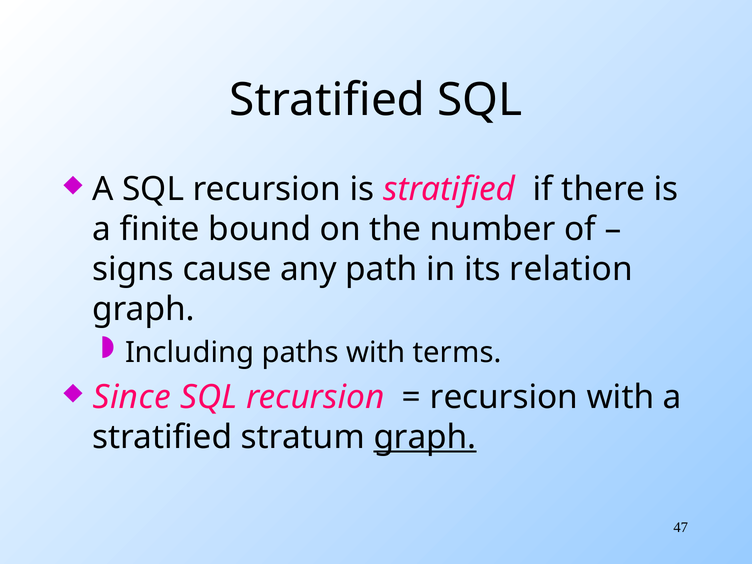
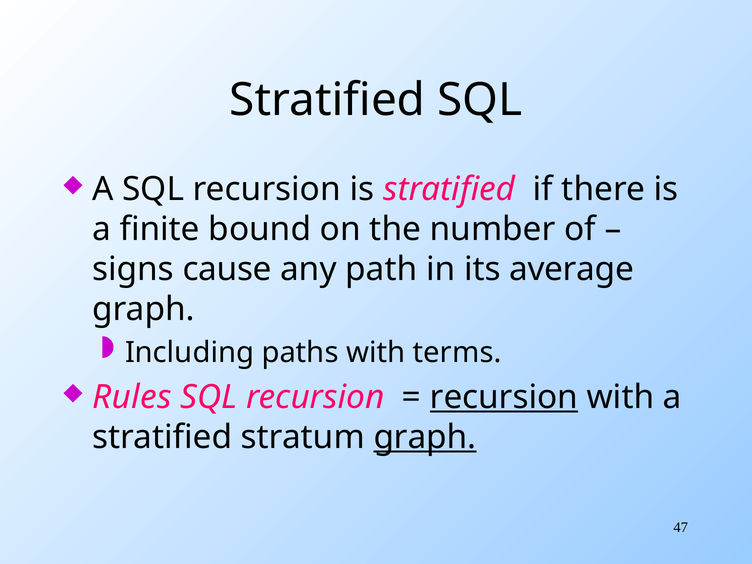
relation: relation -> average
Since: Since -> Rules
recursion at (504, 397) underline: none -> present
